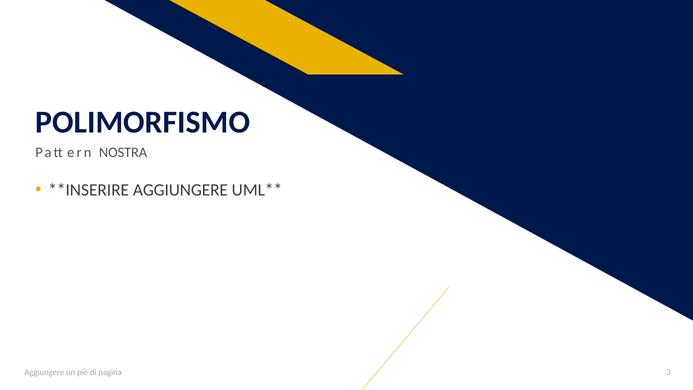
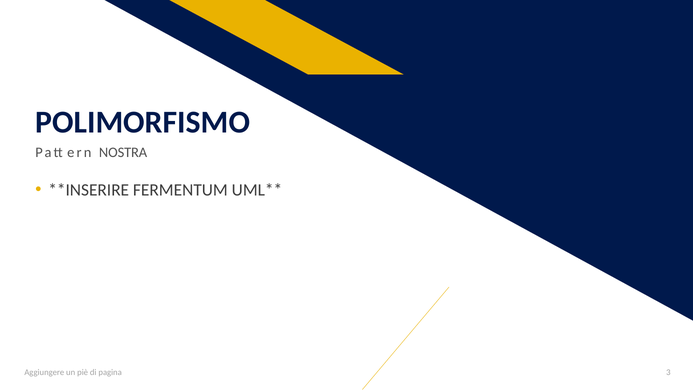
AGGIUNGERE at (180, 190): AGGIUNGERE -> FERMENTUM
